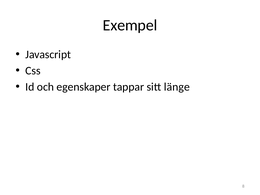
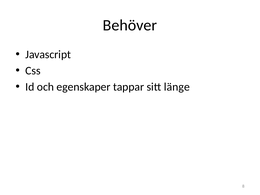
Exempel: Exempel -> Behöver
